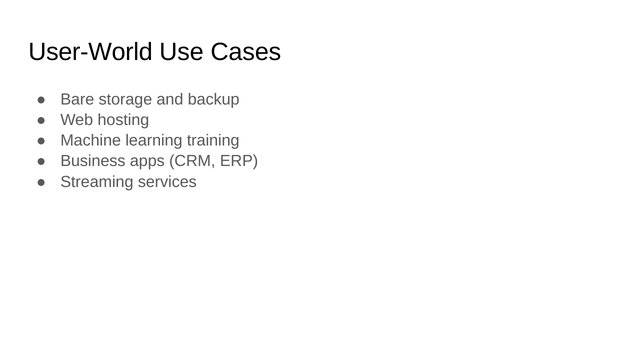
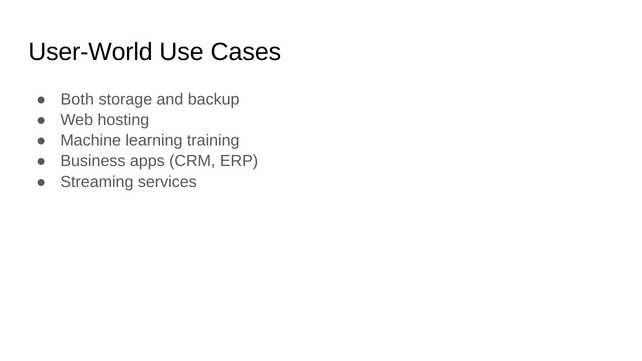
Bare: Bare -> Both
